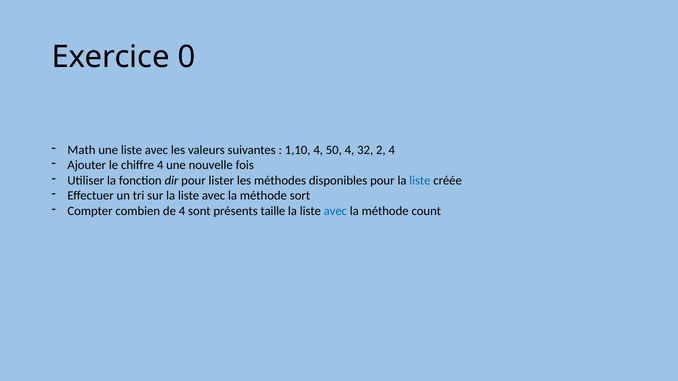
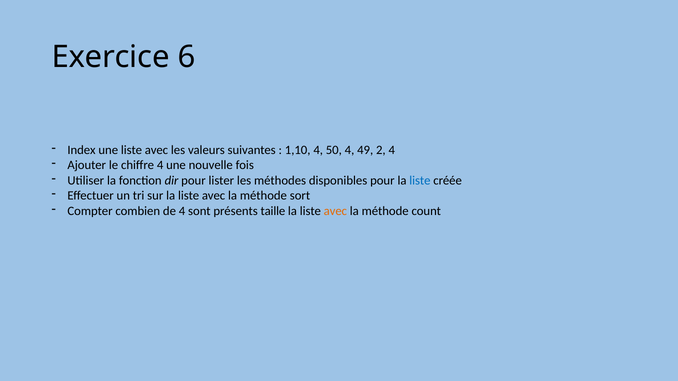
0: 0 -> 6
Math: Math -> Index
32: 32 -> 49
avec at (335, 211) colour: blue -> orange
